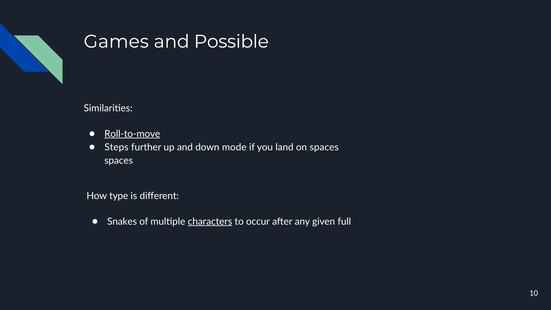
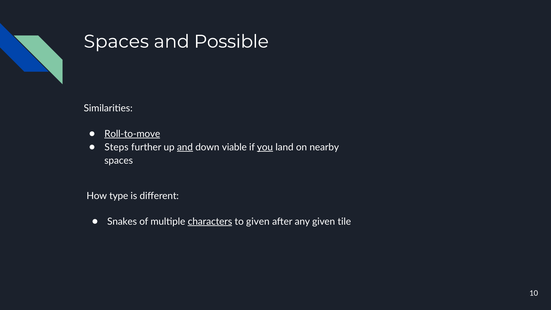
Games at (116, 42): Games -> Spaces
and at (185, 147) underline: none -> present
mode: mode -> viable
you underline: none -> present
on spaces: spaces -> nearby
to occur: occur -> given
full: full -> tile
